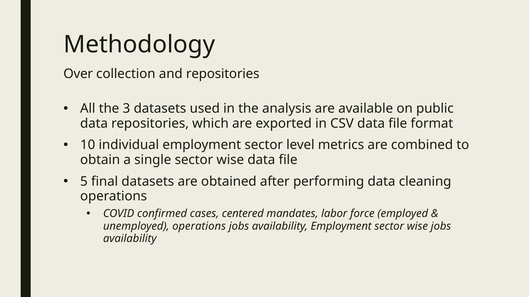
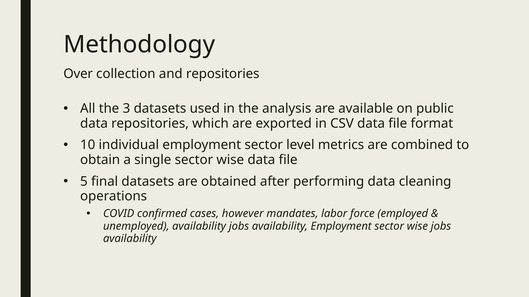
centered: centered -> however
unemployed operations: operations -> availability
